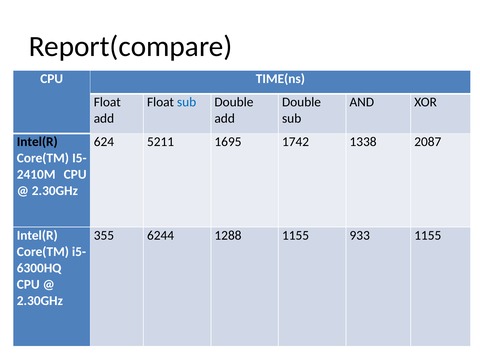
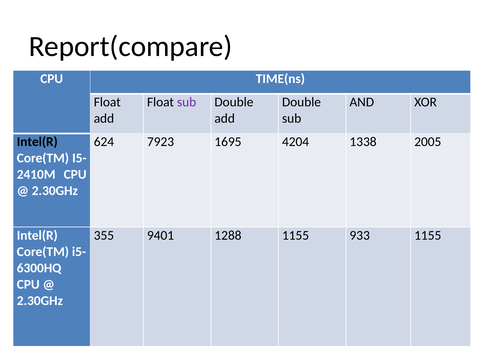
sub at (187, 102) colour: blue -> purple
5211: 5211 -> 7923
1742: 1742 -> 4204
2087: 2087 -> 2005
6244: 6244 -> 9401
